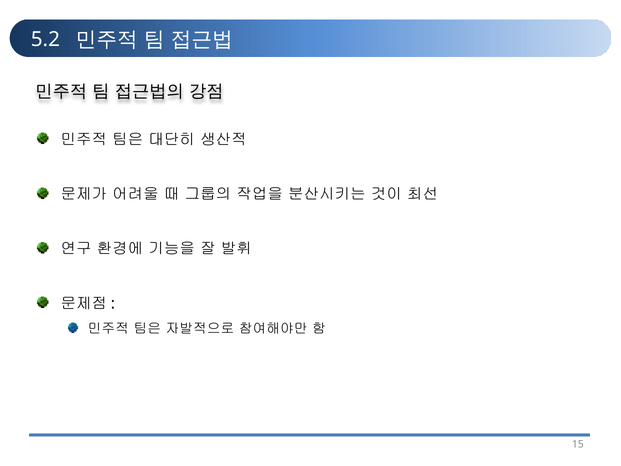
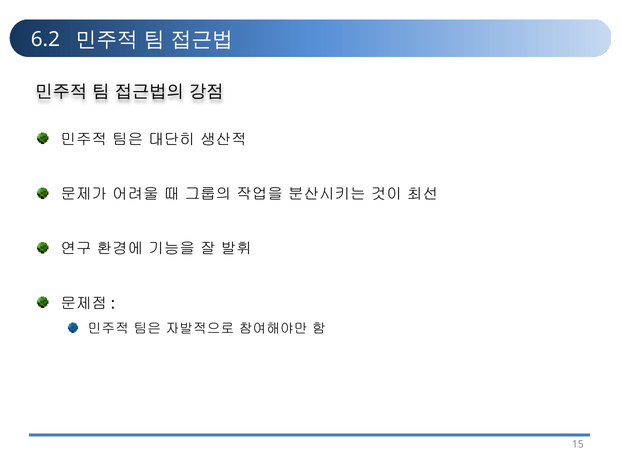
5.2: 5.2 -> 6.2
